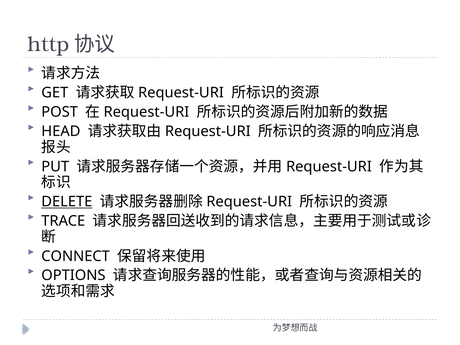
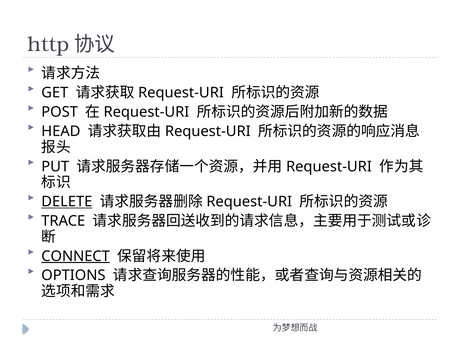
CONNECT underline: none -> present
